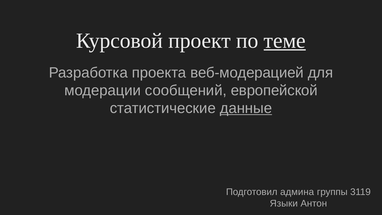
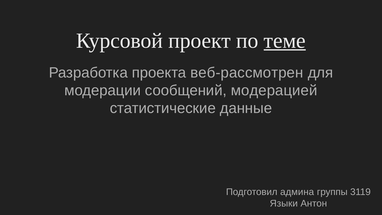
веб-модерацией: веб-модерацией -> веб-рассмотрен
европейской: европейской -> модерацией
данные underline: present -> none
